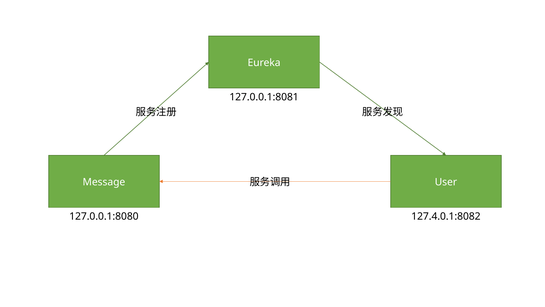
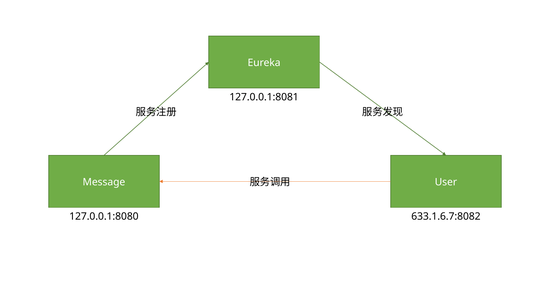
127.4.0.1:8082: 127.4.0.1:8082 -> 633.1.6.7:8082
